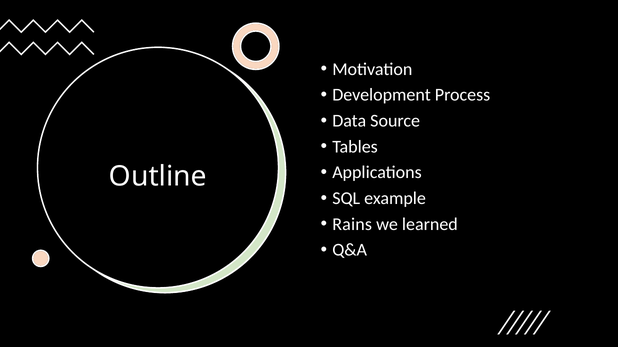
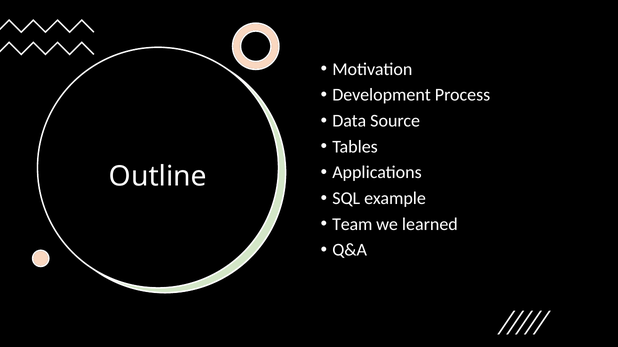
Rains: Rains -> Team
